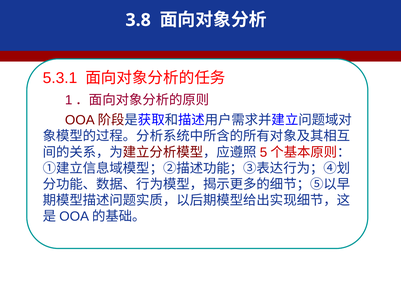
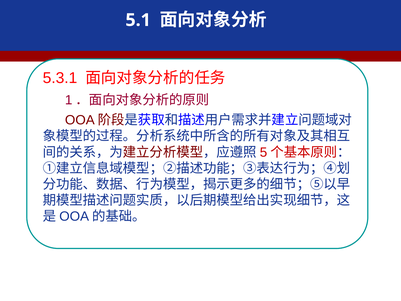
3.8: 3.8 -> 5.1
